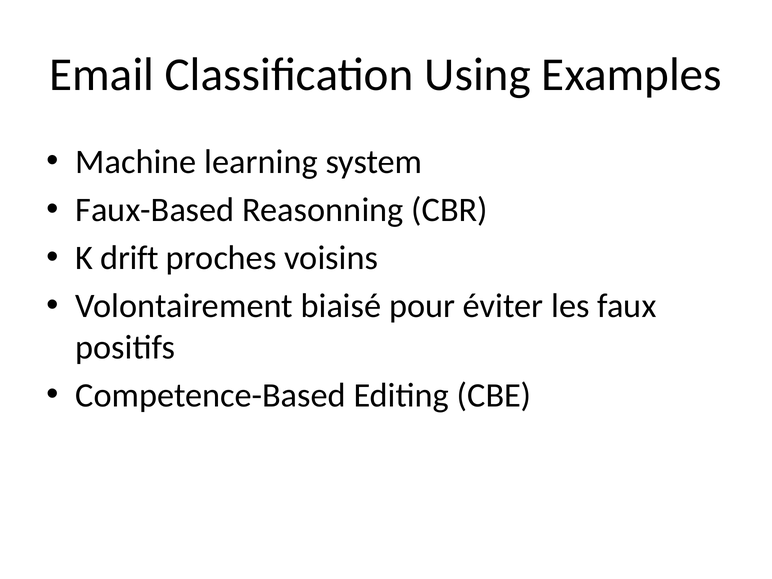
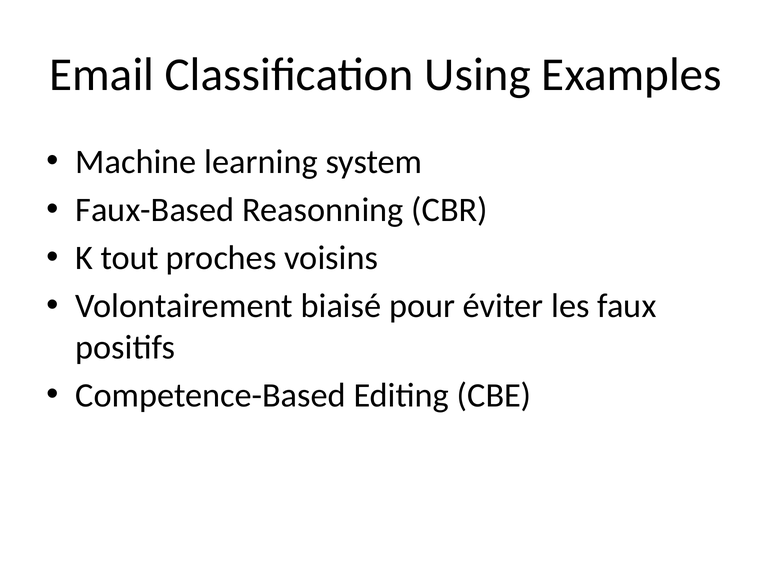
drift: drift -> tout
